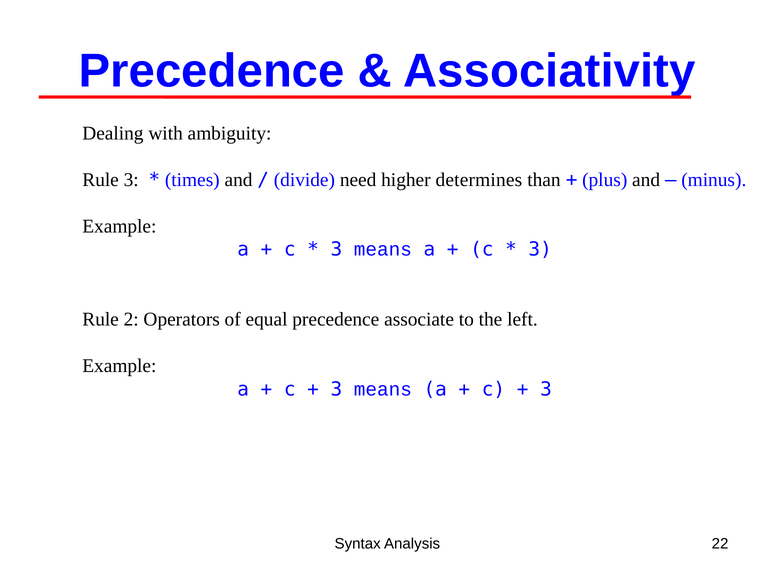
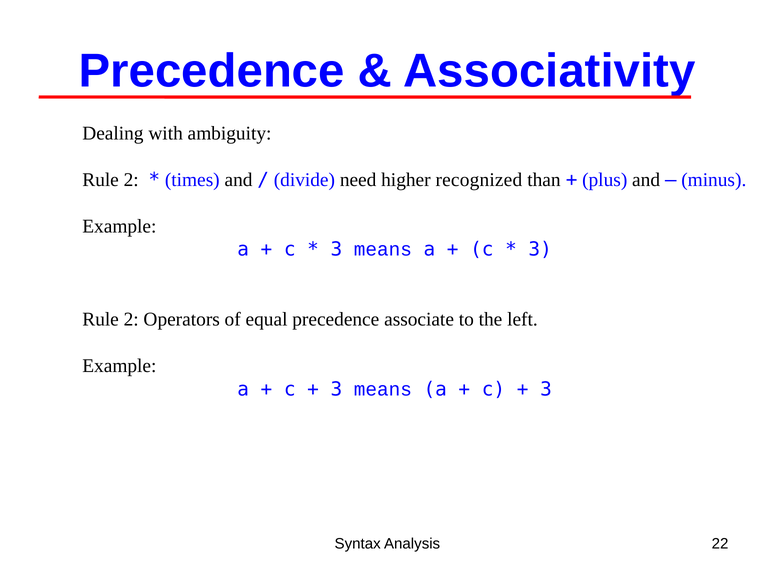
3 at (131, 180): 3 -> 2
determines: determines -> recognized
